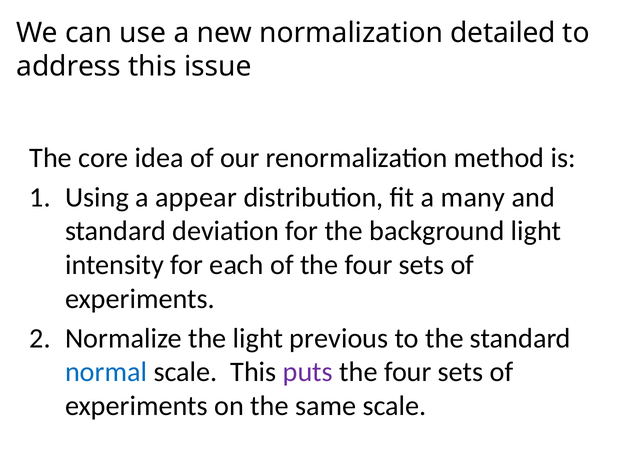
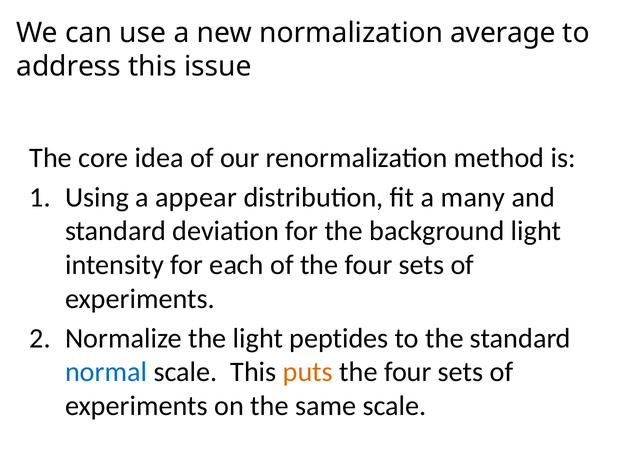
detailed: detailed -> average
previous: previous -> peptides
puts colour: purple -> orange
